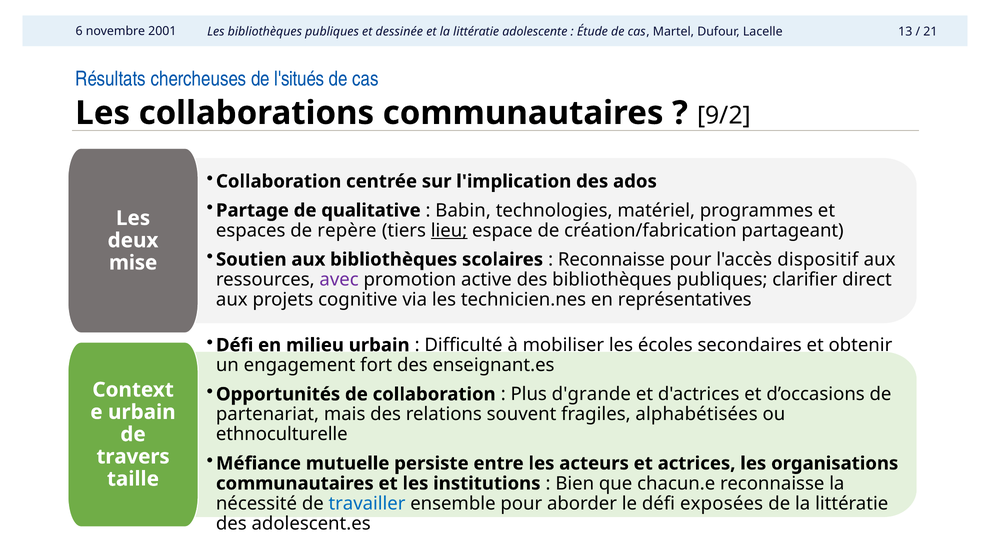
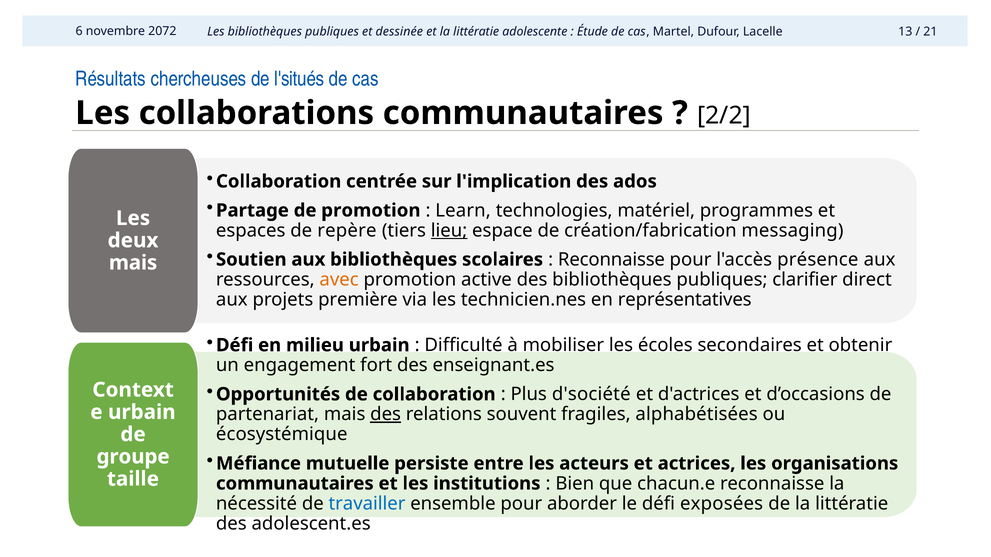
2001: 2001 -> 2072
9/2: 9/2 -> 2/2
de qualitative: qualitative -> promotion
Babin: Babin -> Learn
partageant: partageant -> messaging
dispositif: dispositif -> présence
mise at (133, 263): mise -> mais
avec colour: purple -> orange
cognitive: cognitive -> première
d'grande: d'grande -> d'société
des at (386, 415) underline: none -> present
ethnoculturelle: ethnoculturelle -> écosystémique
travers: travers -> groupe
